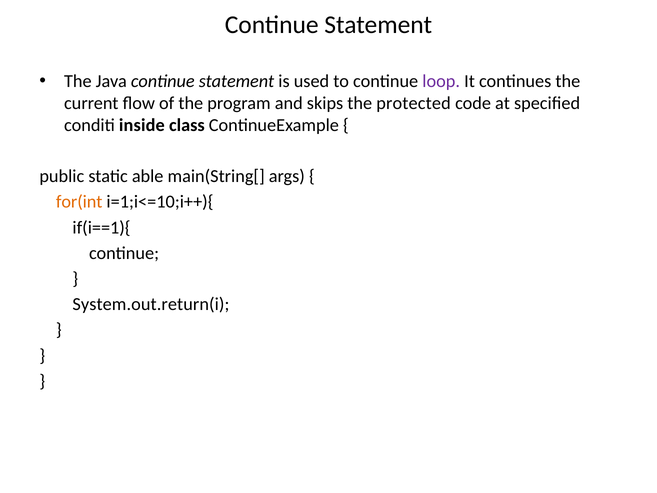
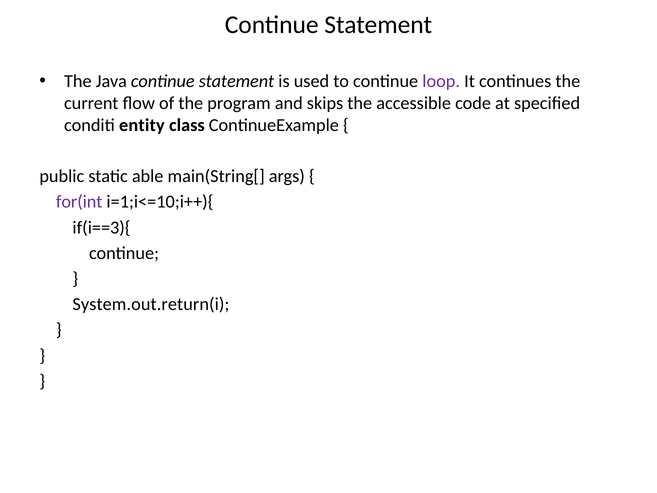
protected: protected -> accessible
inside: inside -> entity
for(int colour: orange -> purple
if(i==1){: if(i==1){ -> if(i==3){
